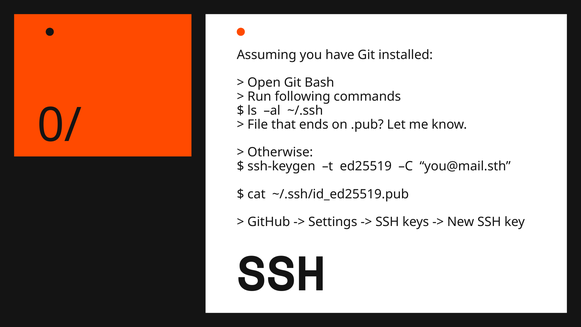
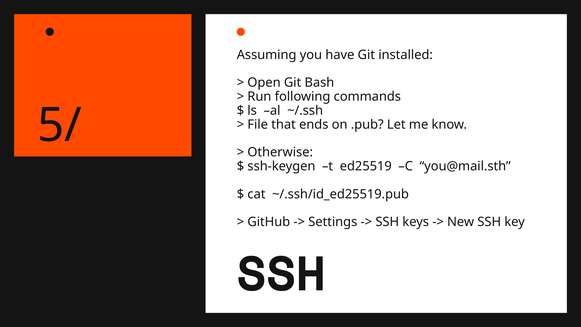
0/: 0/ -> 5/
